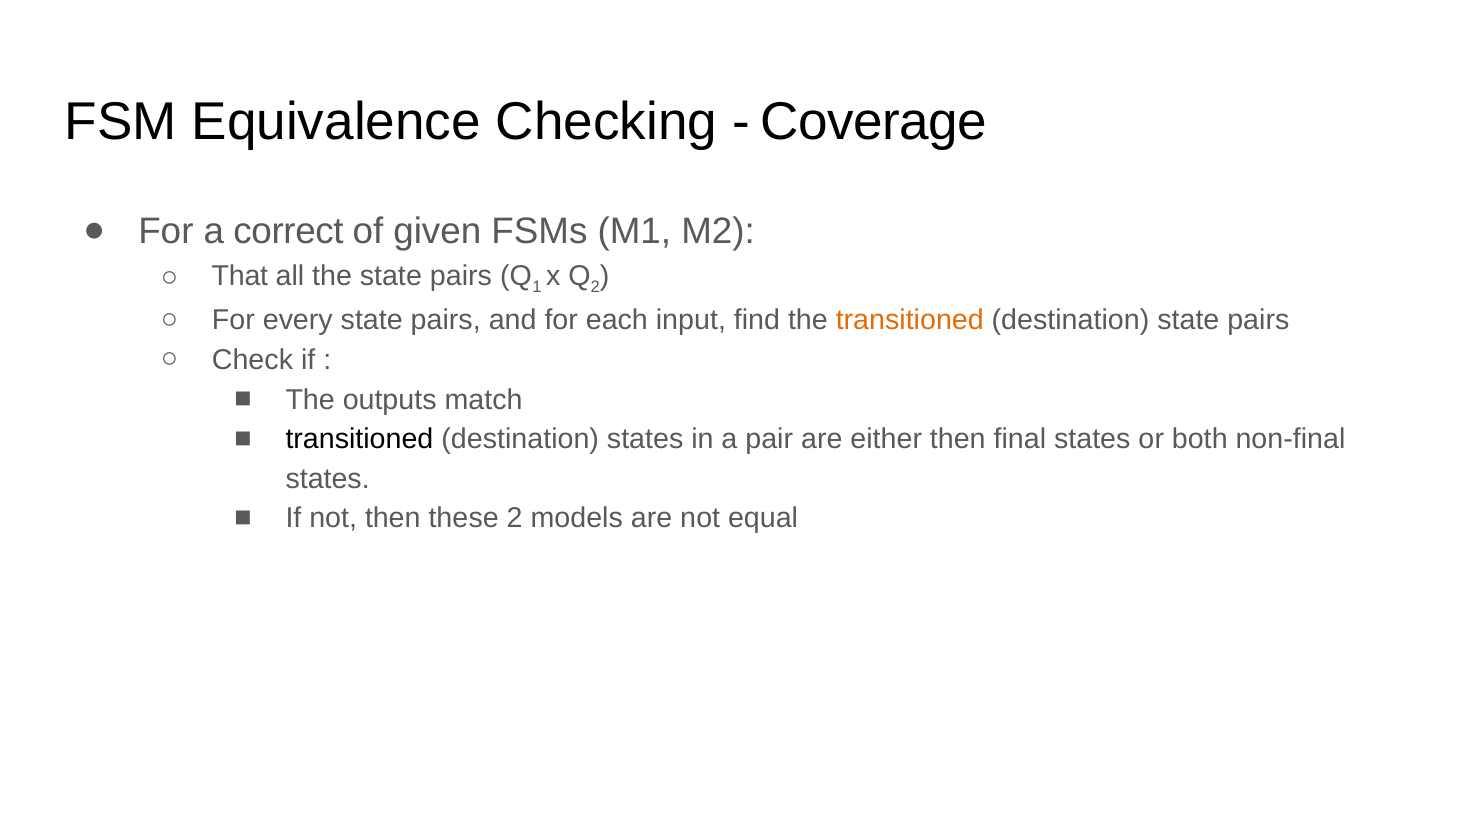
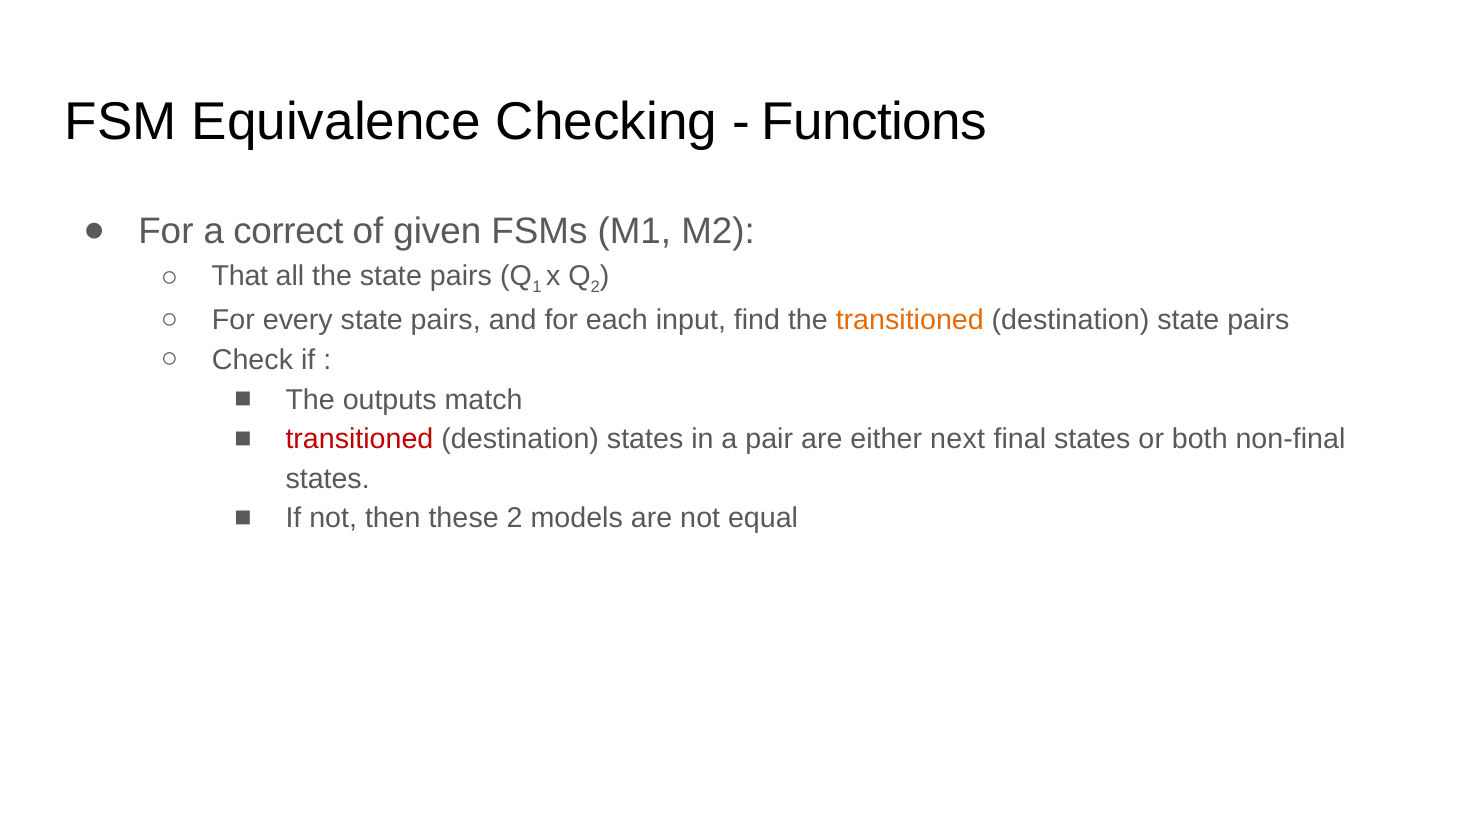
Coverage: Coverage -> Functions
transitioned at (359, 439) colour: black -> red
either then: then -> next
